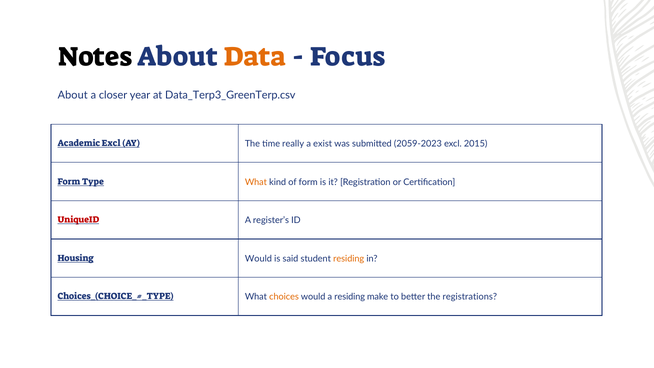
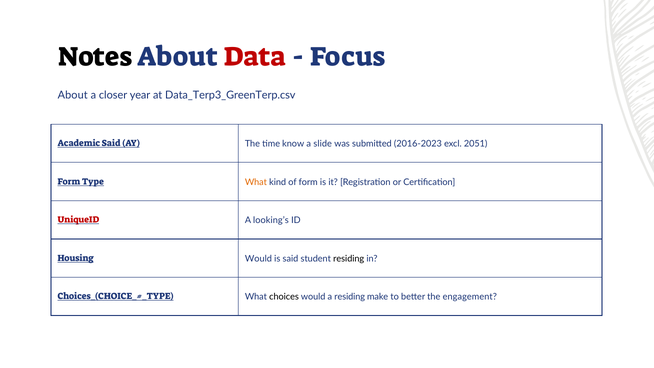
Data colour: orange -> red
Academic Excl: Excl -> Said
really: really -> know
exist: exist -> slide
2059-2023: 2059-2023 -> 2016-2023
2015: 2015 -> 2051
register’s: register’s -> looking’s
residing at (349, 258) colour: orange -> black
choices colour: orange -> black
registrations: registrations -> engagement
